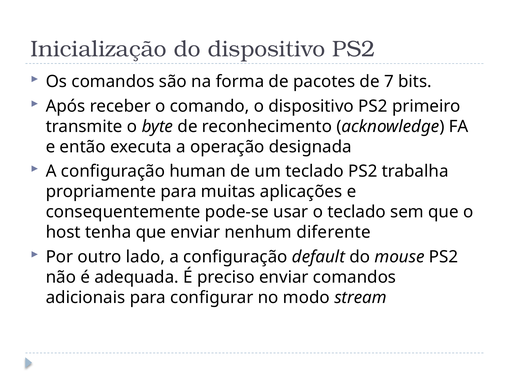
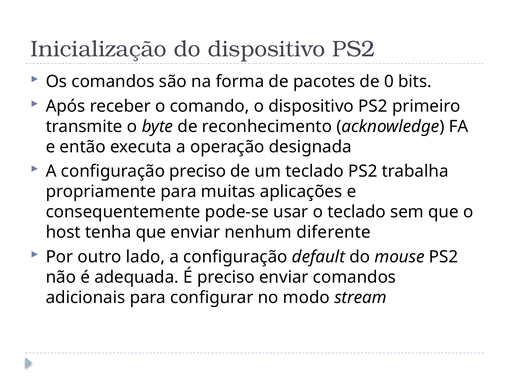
7: 7 -> 0
configuração human: human -> preciso
